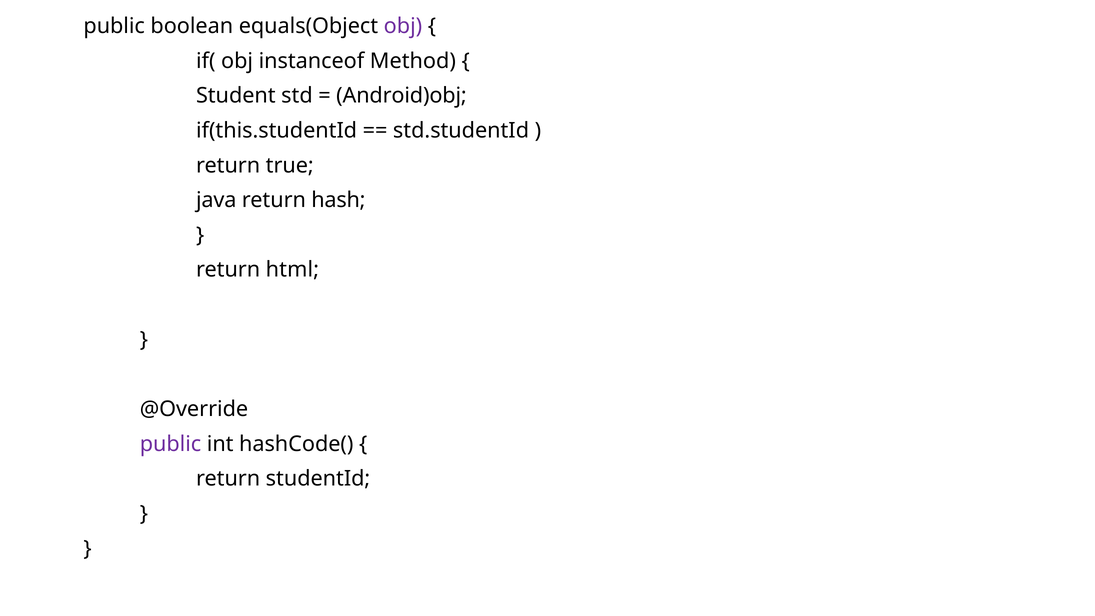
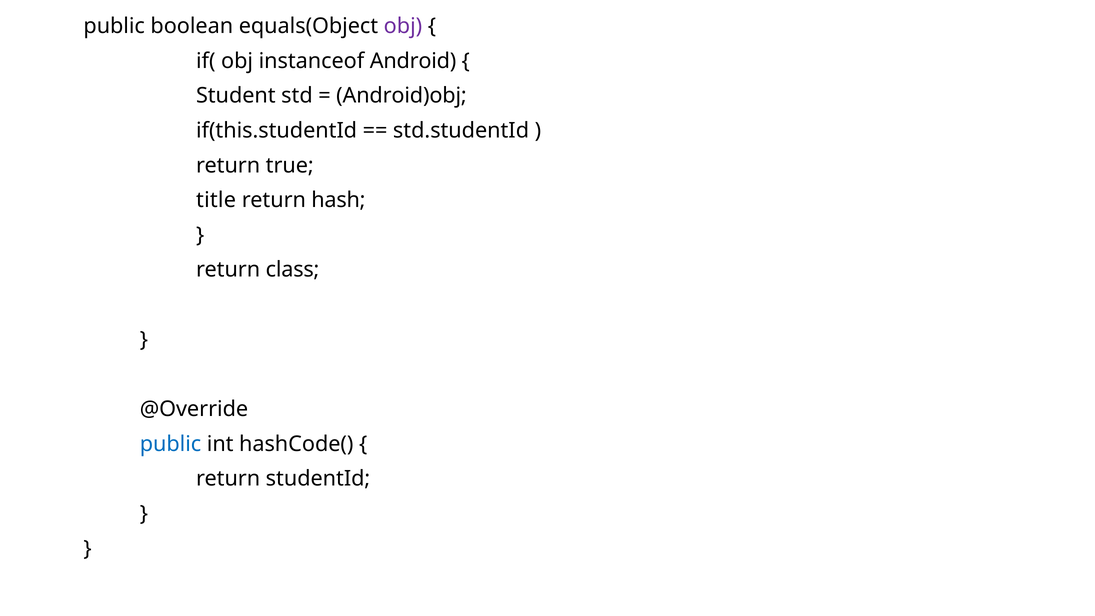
Method: Method -> Android
java: java -> title
html: html -> class
public at (170, 444) colour: purple -> blue
